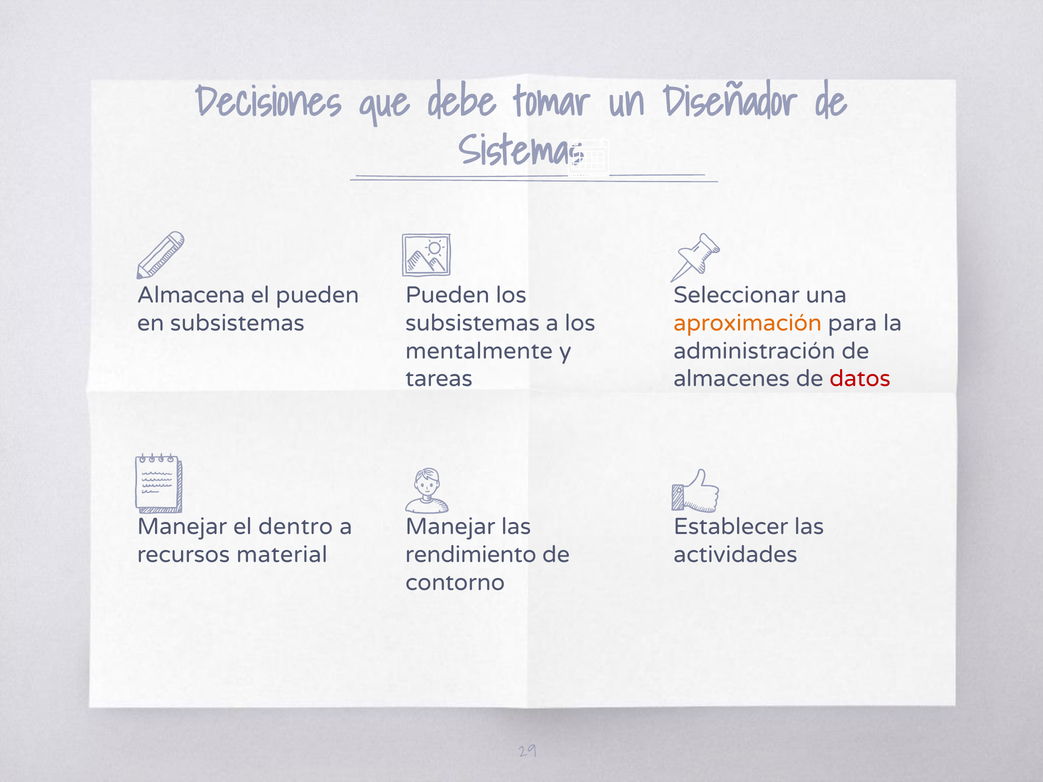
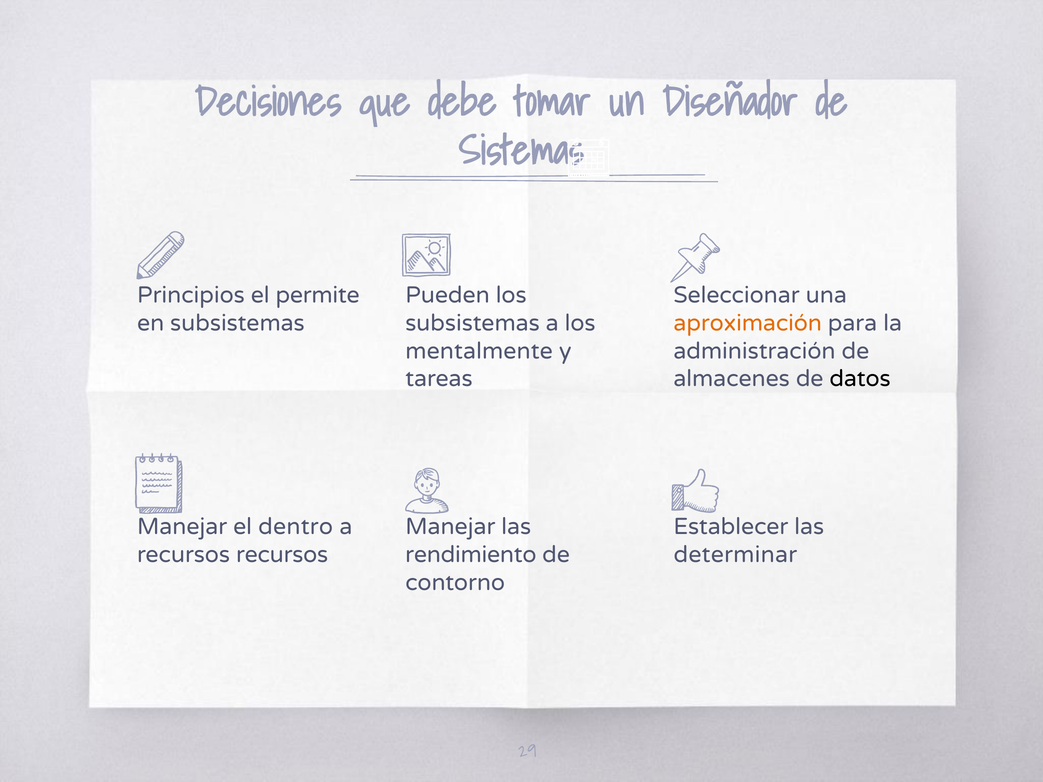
Almacena: Almacena -> Principios
el pueden: pueden -> permite
datos colour: red -> black
recursos material: material -> recursos
actividades: actividades -> determinar
